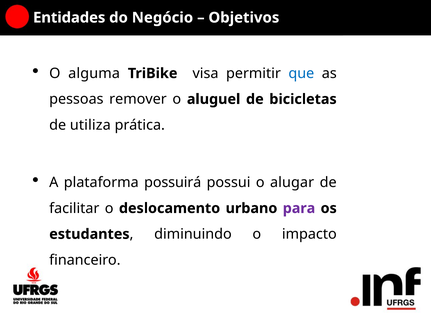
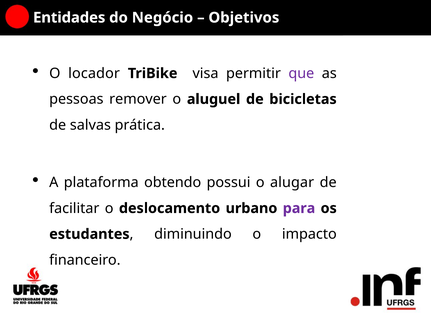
alguma: alguma -> locador
que colour: blue -> purple
utiliza: utiliza -> salvas
possuirá: possuirá -> obtendo
